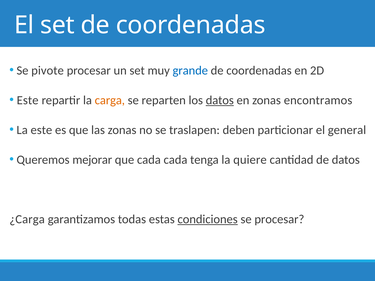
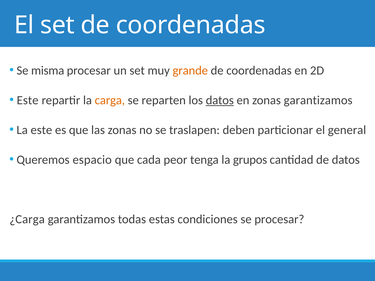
pivote: pivote -> misma
grande colour: blue -> orange
zonas encontramos: encontramos -> garantizamos
mejorar: mejorar -> espacio
cada cada: cada -> peor
quiere: quiere -> grupos
condiciones underline: present -> none
